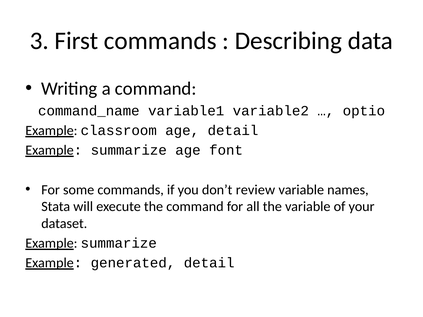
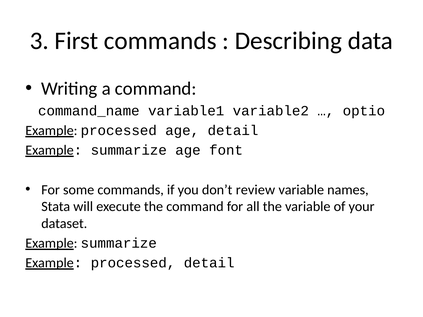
classroom at (119, 131): classroom -> processed
generated at (133, 263): generated -> processed
